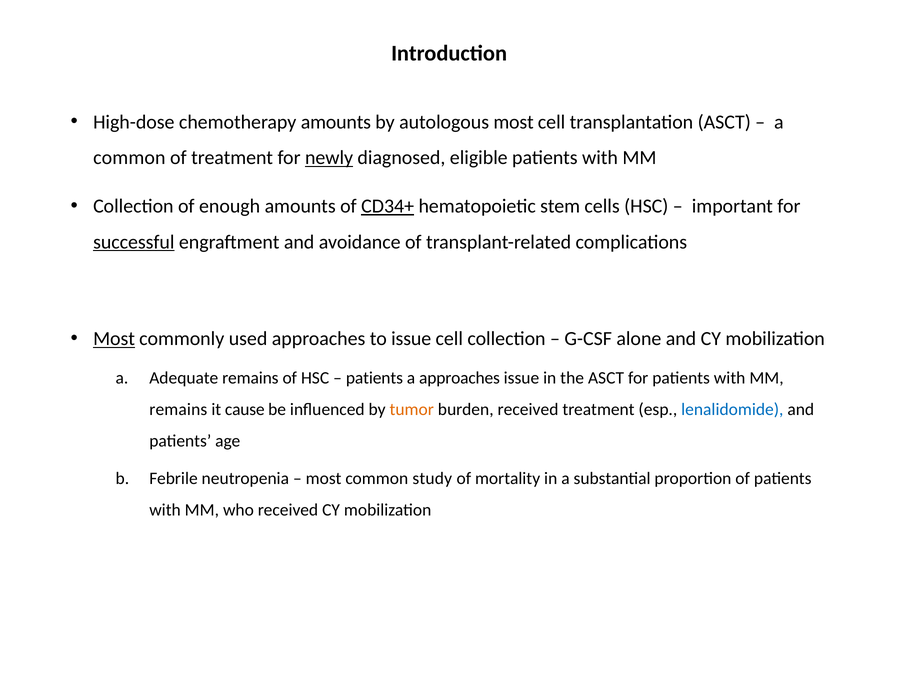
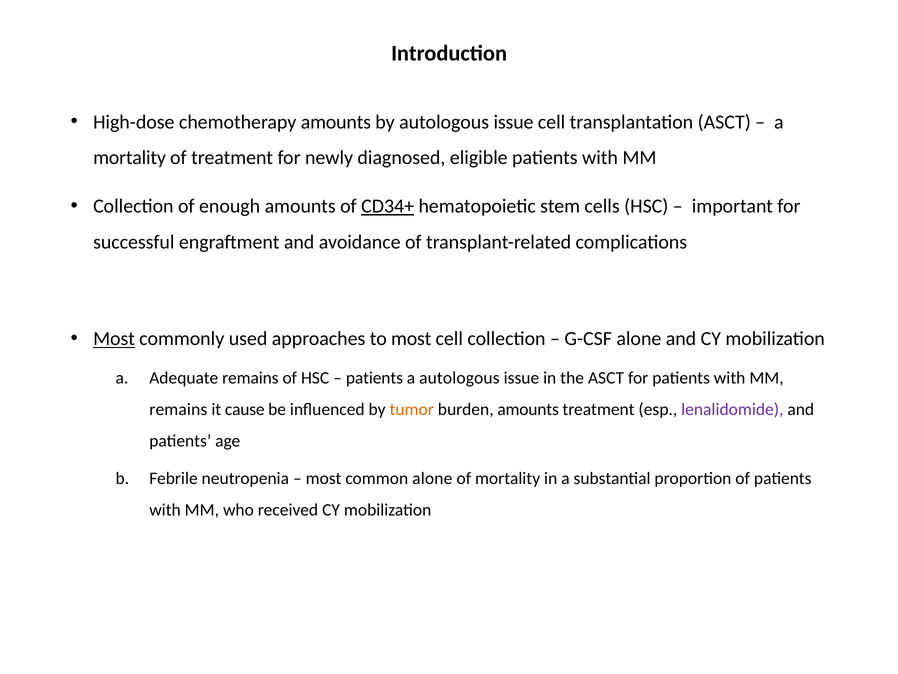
by autologous most: most -> issue
common at (129, 158): common -> mortality
newly underline: present -> none
successful underline: present -> none
to issue: issue -> most
a approaches: approaches -> autologous
burden received: received -> amounts
lenalidomide colour: blue -> purple
common study: study -> alone
